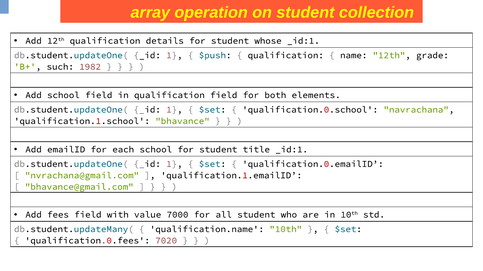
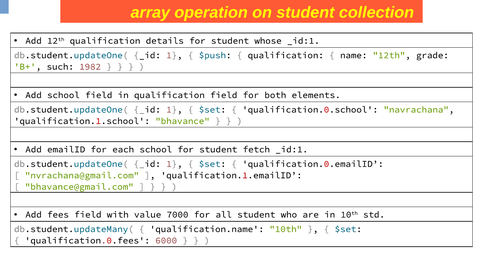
title: title -> fetch
7020: 7020 -> 6000
